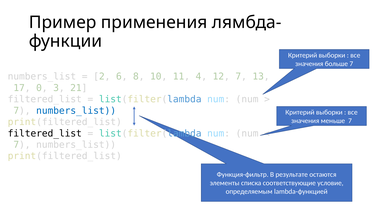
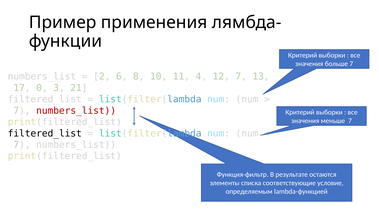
numbers_list at (76, 111) colour: blue -> red
